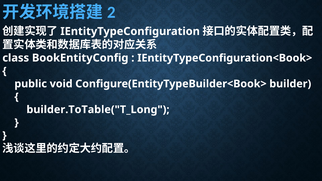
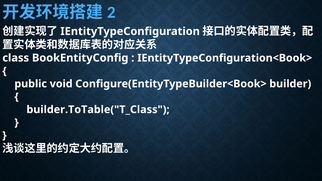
builder.ToTable("T_Long: builder.ToTable("T_Long -> builder.ToTable("T_Class
